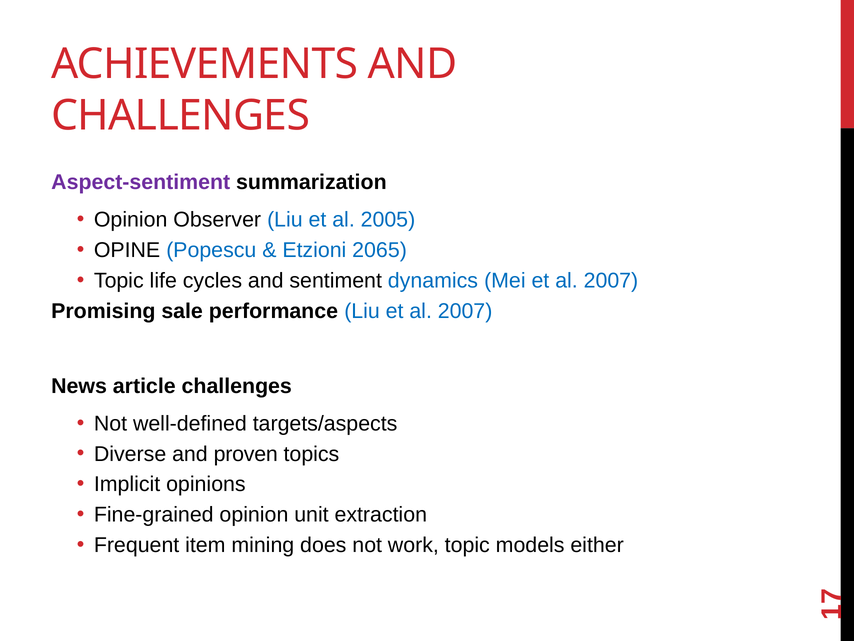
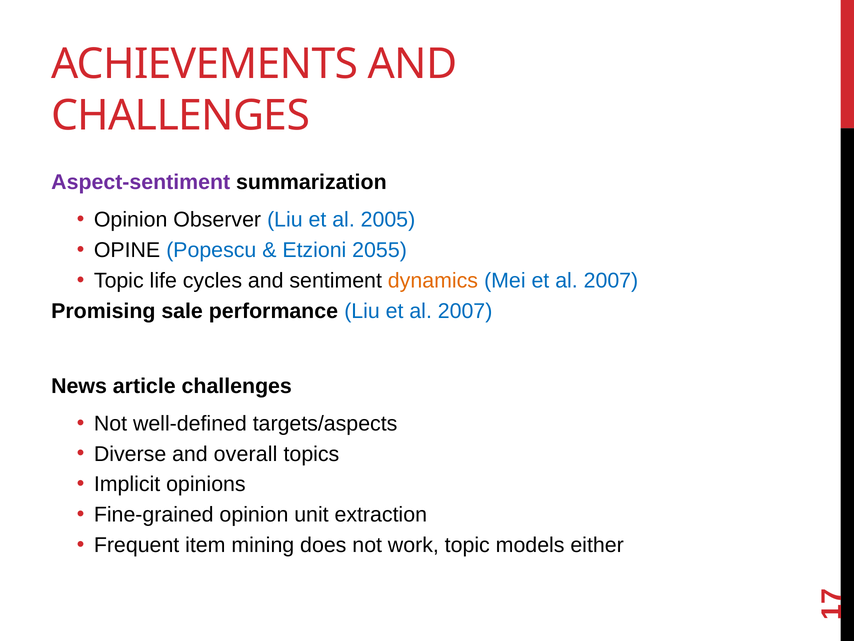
2065: 2065 -> 2055
dynamics colour: blue -> orange
proven: proven -> overall
